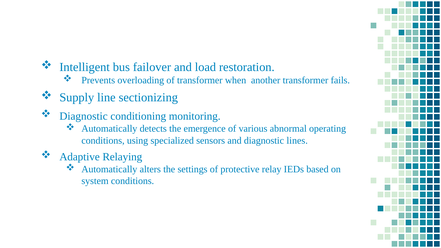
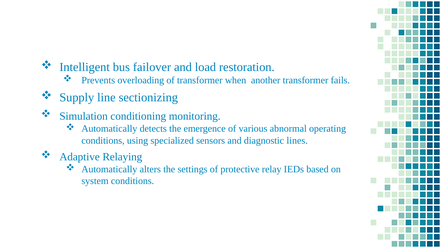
Diagnostic at (84, 116): Diagnostic -> Simulation
